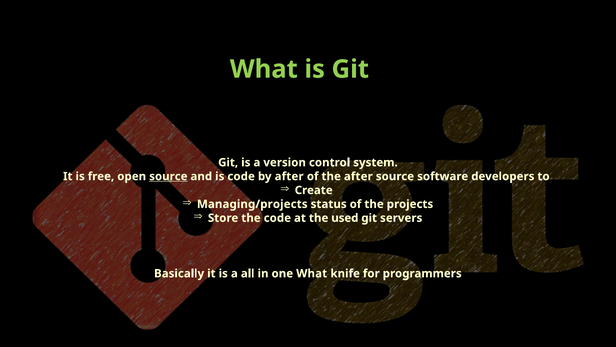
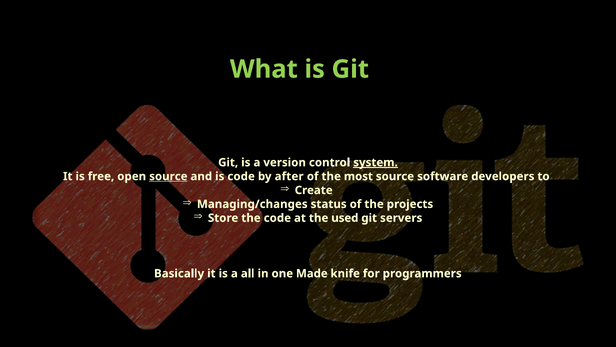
system underline: none -> present
the after: after -> most
Managing/projects: Managing/projects -> Managing/changes
one What: What -> Made
